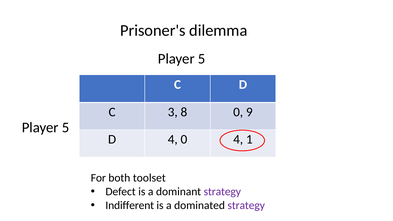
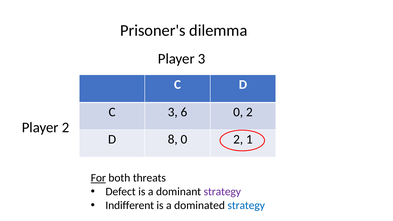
5 at (202, 59): 5 -> 3
8: 8 -> 6
9 at (249, 112): 9 -> 2
5 at (66, 128): 5 -> 2
D 4: 4 -> 8
4 at (238, 139): 4 -> 2
For underline: none -> present
toolset: toolset -> threats
strategy at (246, 205) colour: purple -> blue
